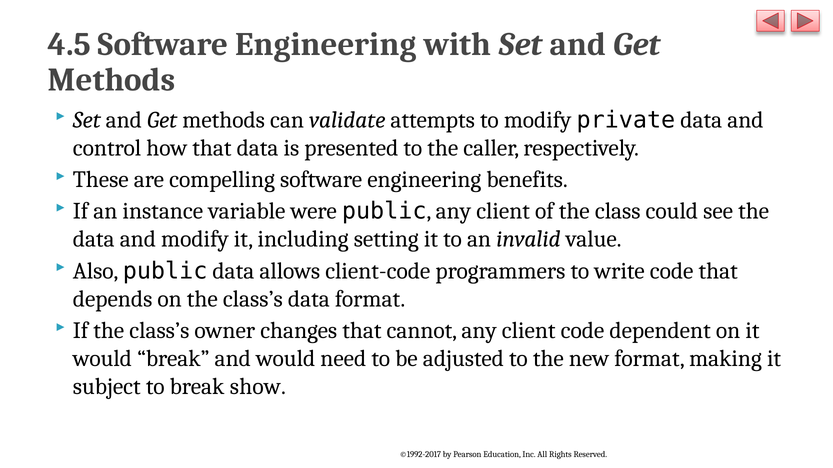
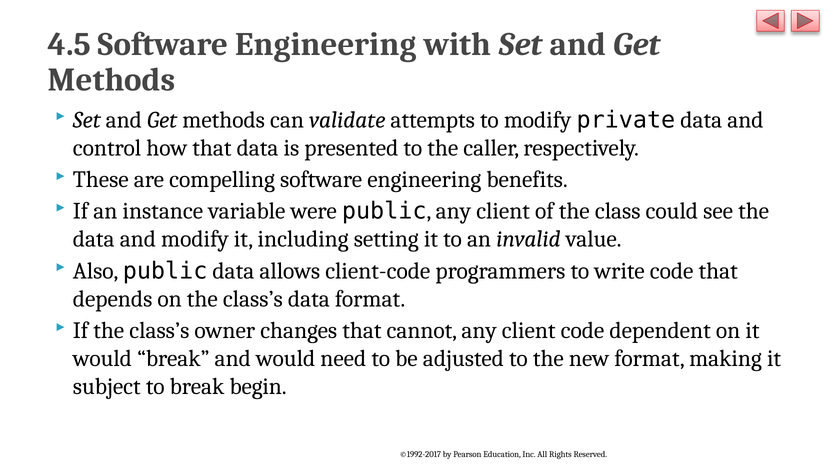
show: show -> begin
